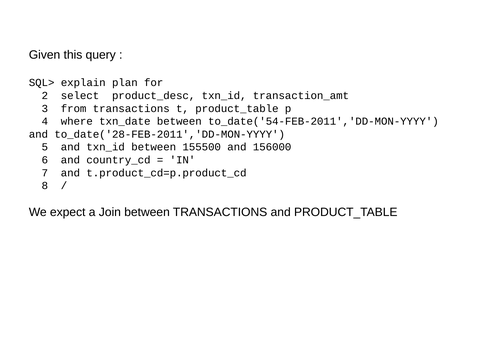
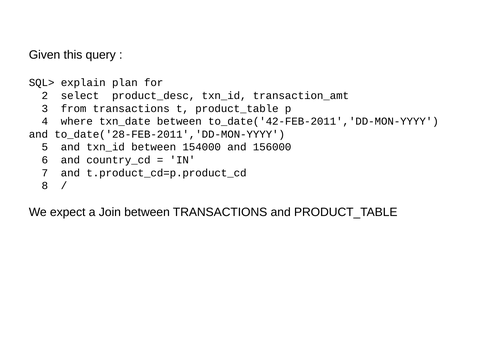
to_date('54-FEB-2011','DD-MON-YYYY: to_date('54-FEB-2011','DD-MON-YYYY -> to_date('42-FEB-2011','DD-MON-YYYY
155500: 155500 -> 154000
